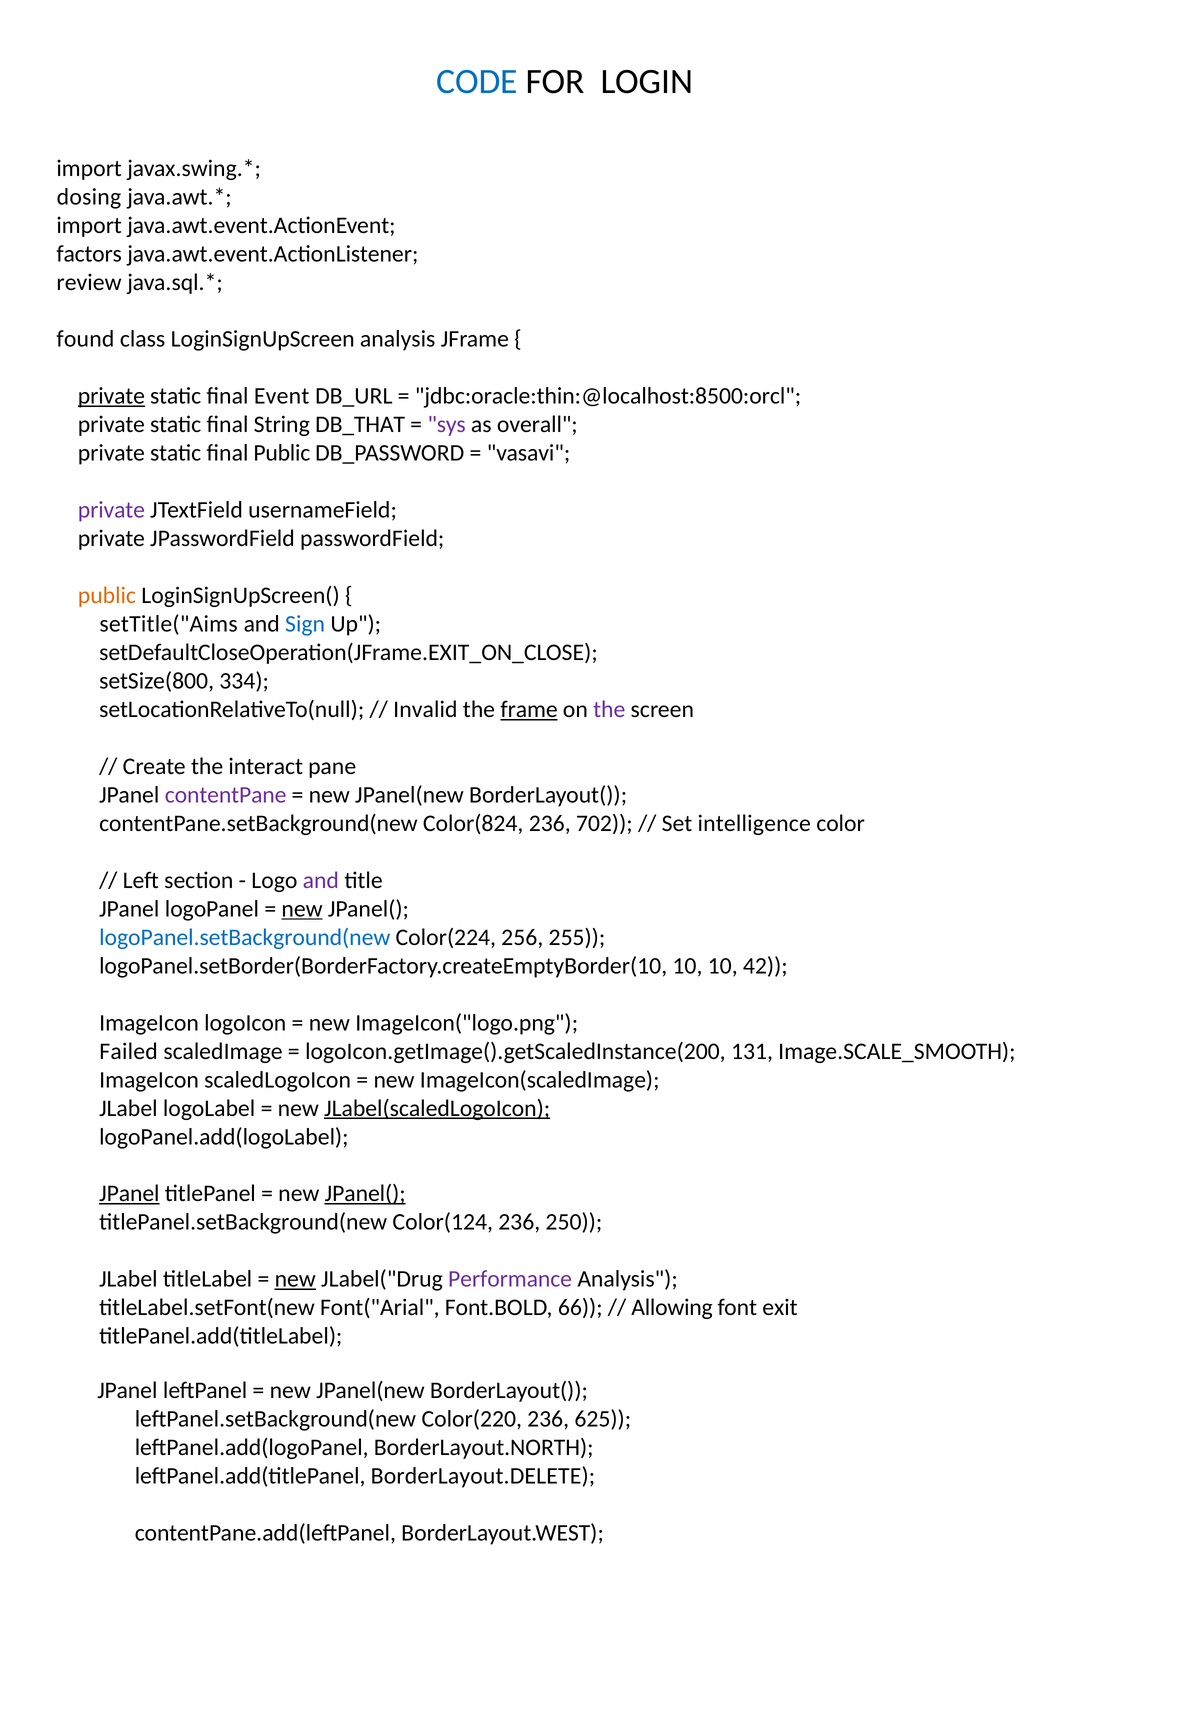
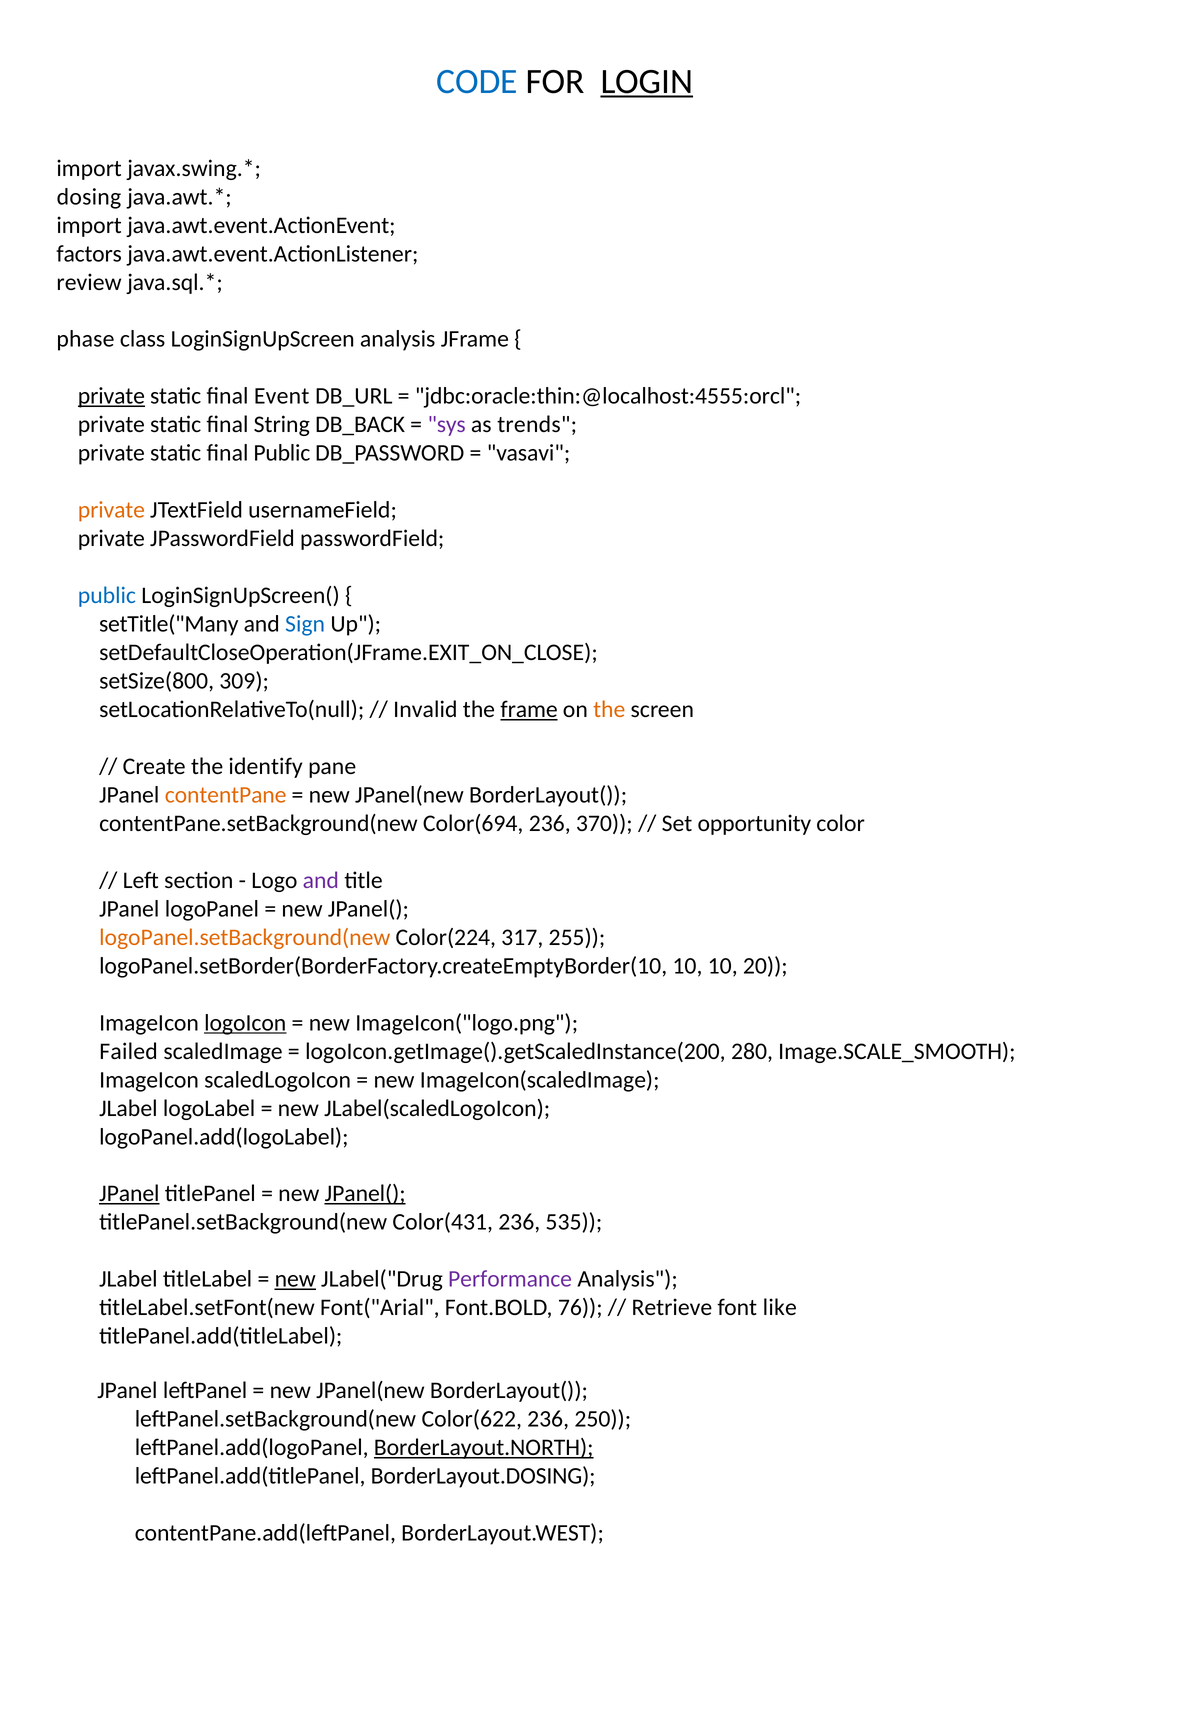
LOGIN underline: none -> present
found: found -> phase
jdbc:oracle:thin:@localhost:8500:orcl: jdbc:oracle:thin:@localhost:8500:orcl -> jdbc:oracle:thin:@localhost:4555:orcl
DB_THAT: DB_THAT -> DB_BACK
overall: overall -> trends
private at (111, 510) colour: purple -> orange
public at (107, 596) colour: orange -> blue
setTitle("Aims: setTitle("Aims -> setTitle("Many
334: 334 -> 309
the at (609, 709) colour: purple -> orange
interact: interact -> identify
contentPane colour: purple -> orange
Color(824: Color(824 -> Color(694
702: 702 -> 370
intelligence: intelligence -> opportunity
new at (302, 909) underline: present -> none
logoPanel.setBackground(new colour: blue -> orange
256: 256 -> 317
42: 42 -> 20
logoIcon underline: none -> present
131: 131 -> 280
JLabel(scaledLogoIcon underline: present -> none
Color(124: Color(124 -> Color(431
250: 250 -> 535
66: 66 -> 76
Allowing: Allowing -> Retrieve
exit: exit -> like
Color(220: Color(220 -> Color(622
625: 625 -> 250
BorderLayout.NORTH underline: none -> present
BorderLayout.DELETE: BorderLayout.DELETE -> BorderLayout.DOSING
